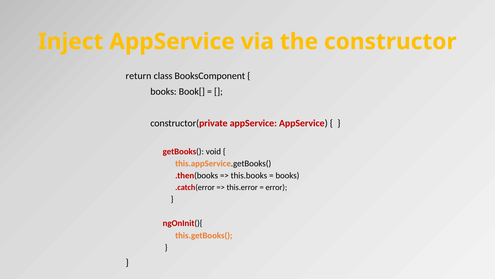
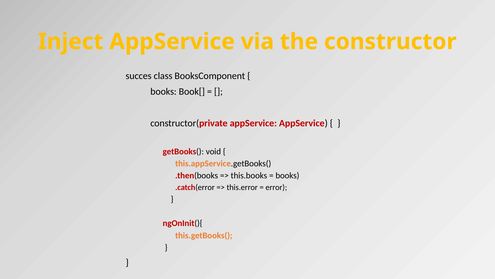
return: return -> succes
